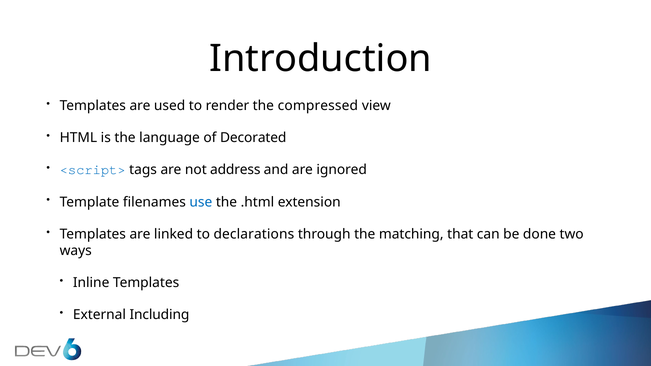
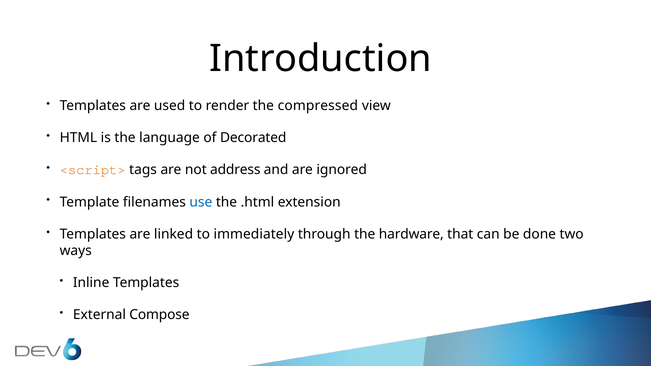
<script> colour: blue -> orange
declarations: declarations -> immediately
matching: matching -> hardware
Including: Including -> Compose
